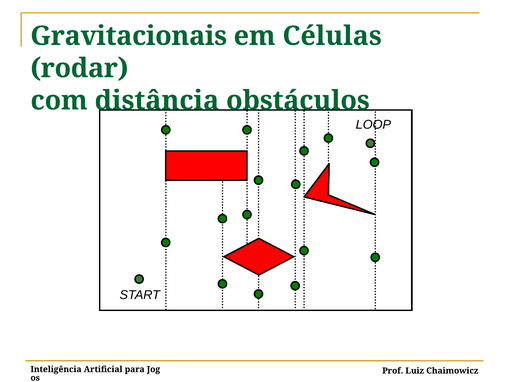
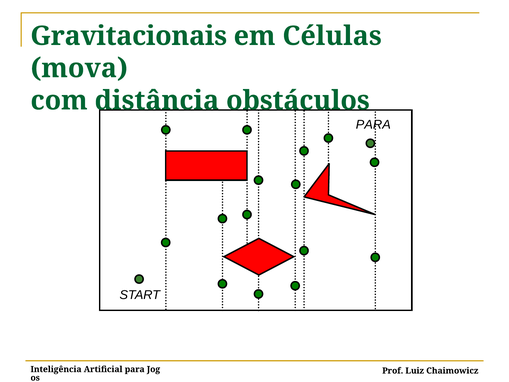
rodar: rodar -> mova
LOOP at (373, 124): LOOP -> PARA
